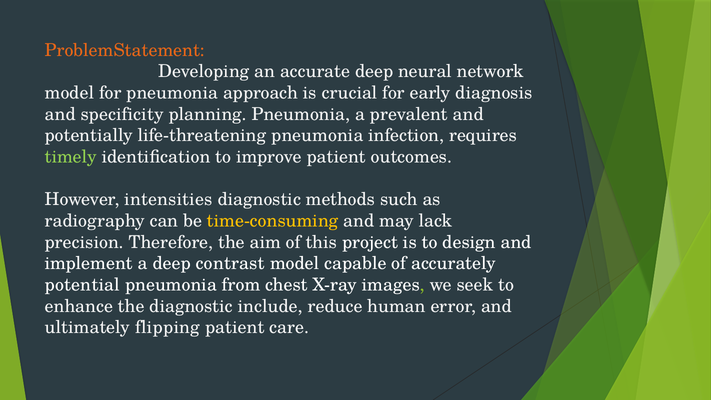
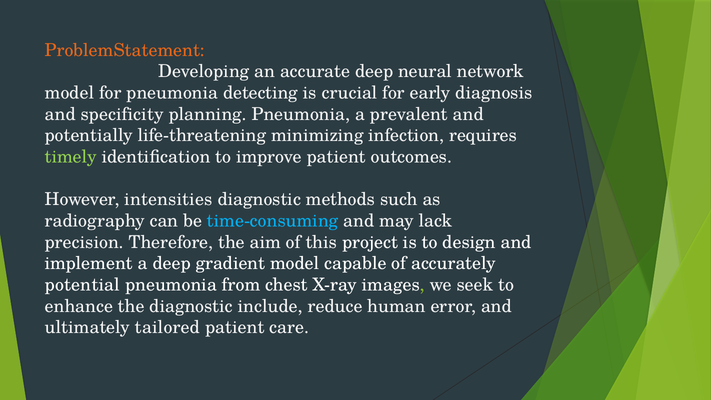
approach: approach -> detecting
life-threatening pneumonia: pneumonia -> minimizing
time-consuming colour: yellow -> light blue
contrast: contrast -> gradient
flipping: flipping -> tailored
